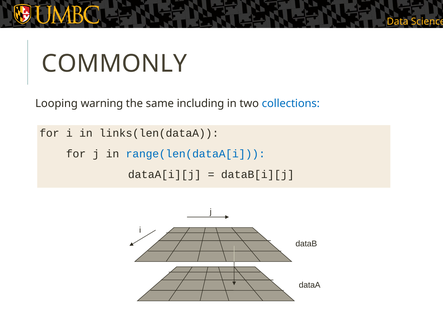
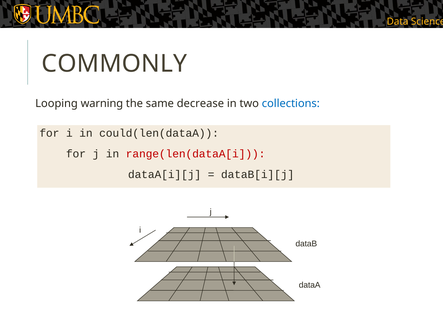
including: including -> decrease
links(len(dataA: links(len(dataA -> could(len(dataA
range(len(dataA[i colour: blue -> red
